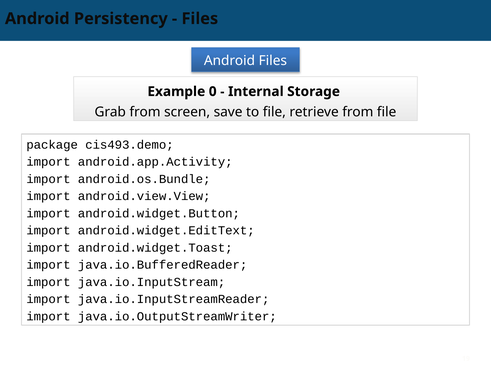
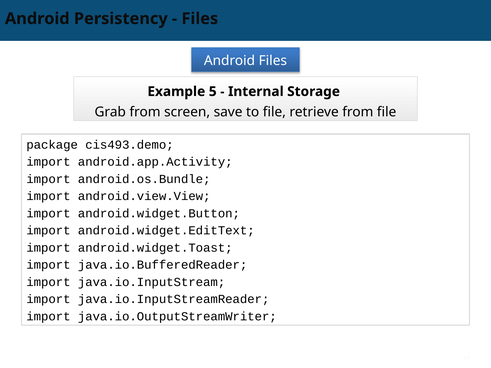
0: 0 -> 5
